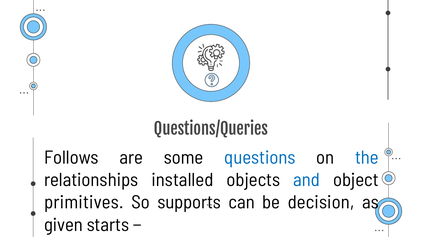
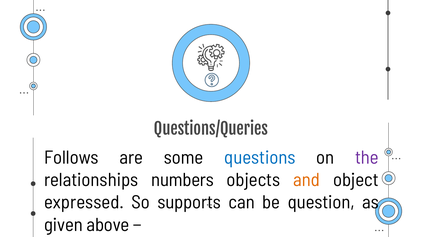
the colour: blue -> purple
installed: installed -> numbers
and colour: blue -> orange
primitives: primitives -> expressed
decision: decision -> question
starts: starts -> above
